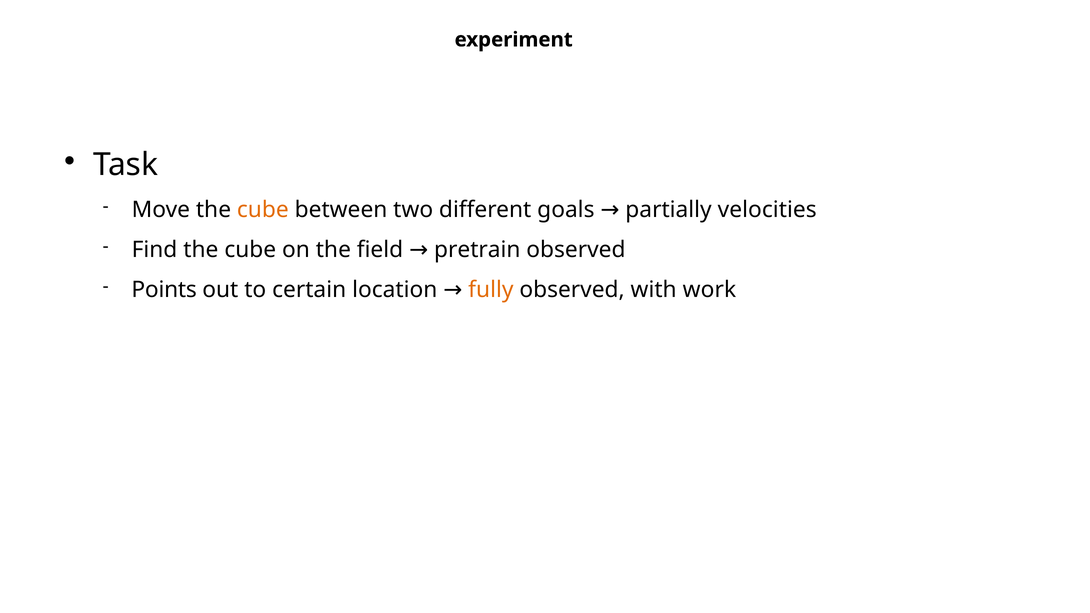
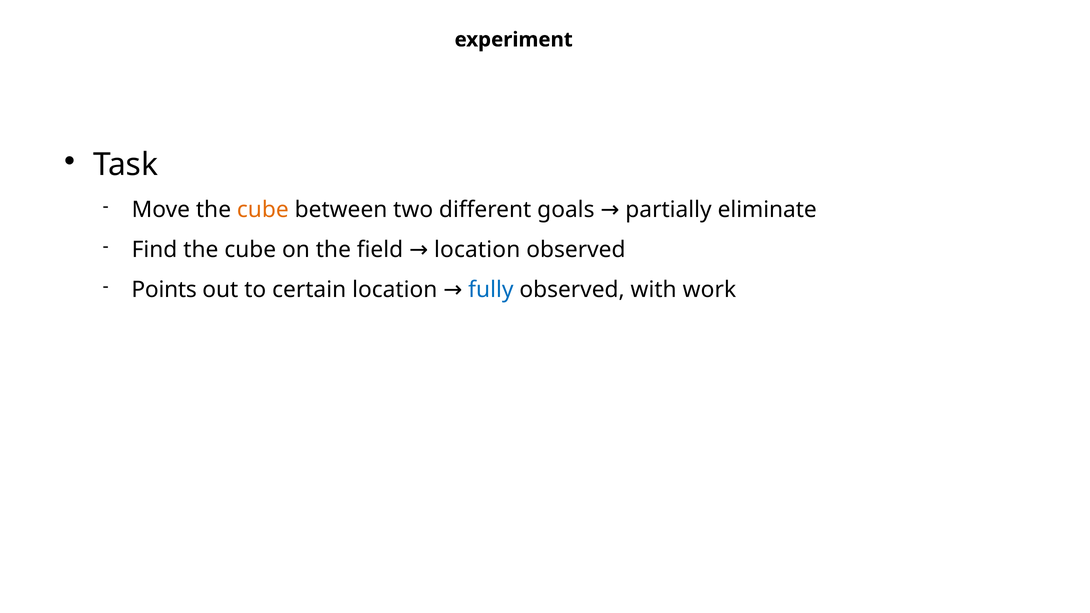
velocities: velocities -> eliminate
field pretrain: pretrain -> location
fully colour: orange -> blue
